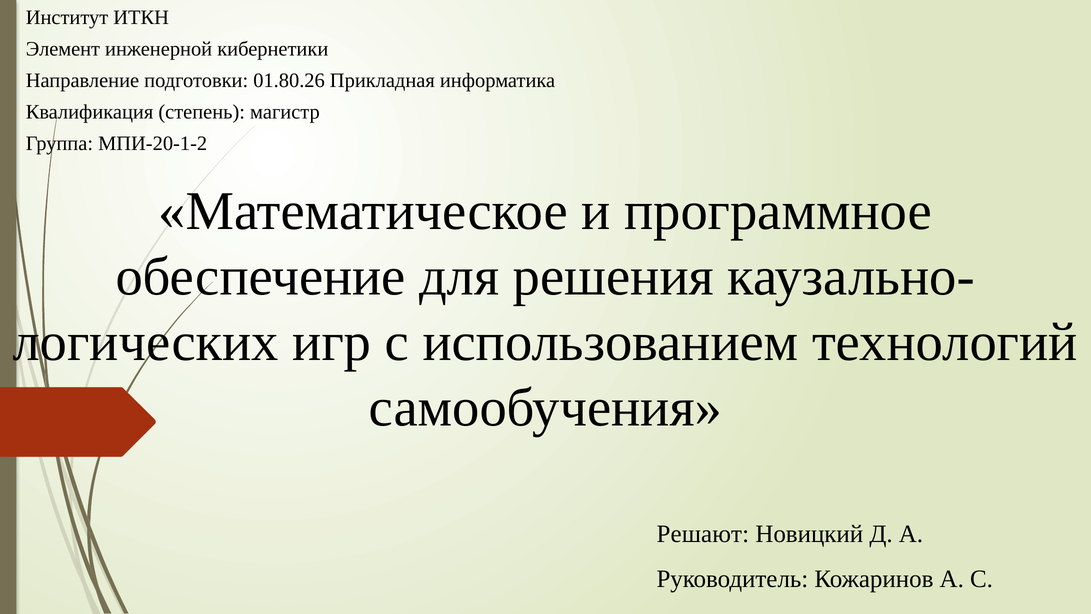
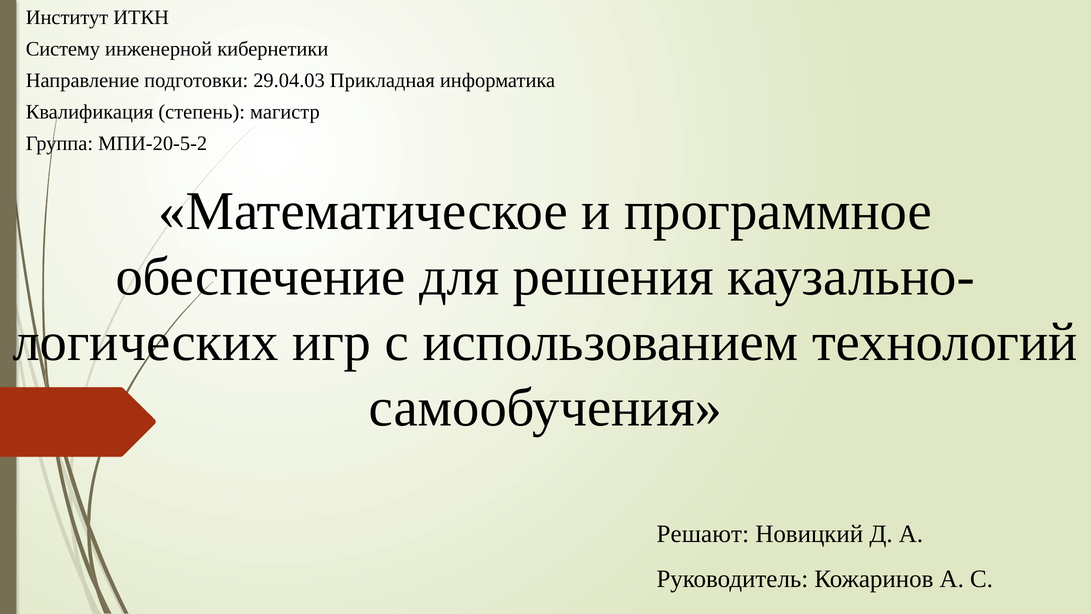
Элемент: Элемент -> Систему
01.80.26: 01.80.26 -> 29.04.03
МПИ-20-1-2: МПИ-20-1-2 -> МПИ-20-5-2
